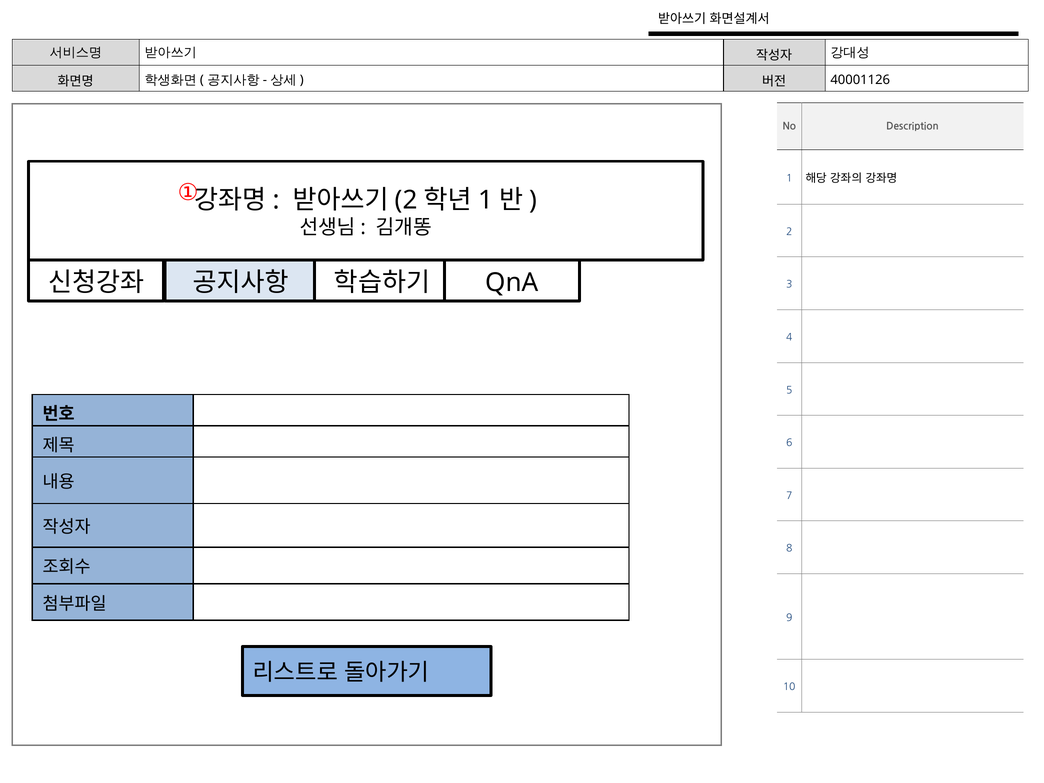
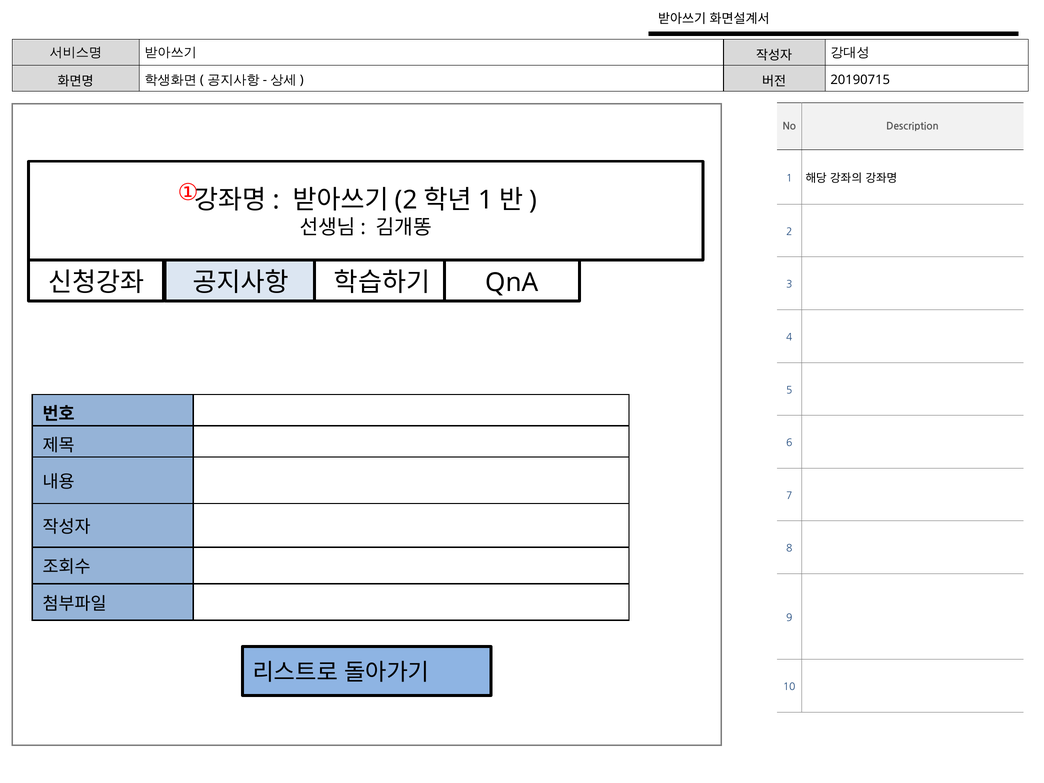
40001126: 40001126 -> 20190715
